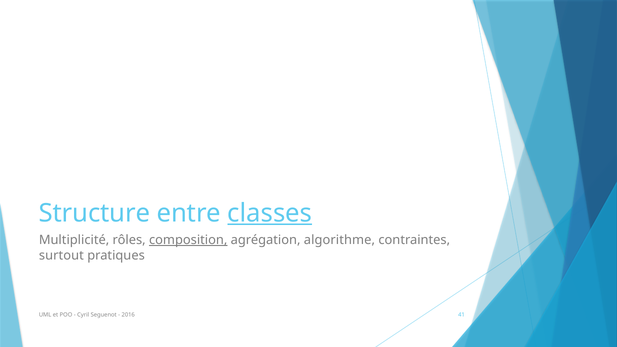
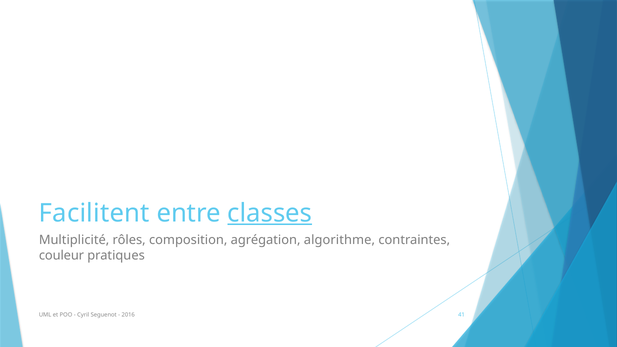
Structure: Structure -> Facilitent
composition underline: present -> none
surtout: surtout -> couleur
